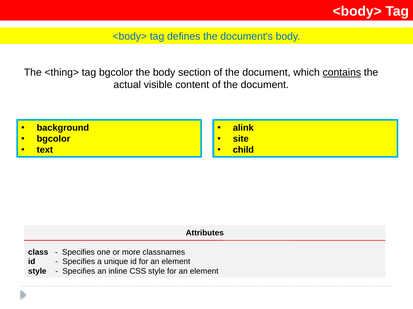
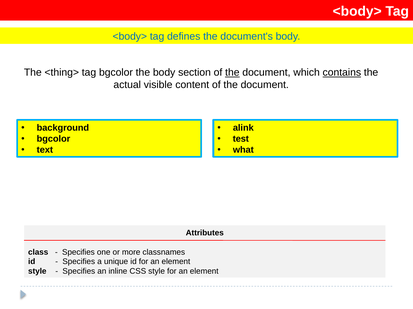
the at (232, 73) underline: none -> present
site: site -> test
child: child -> what
